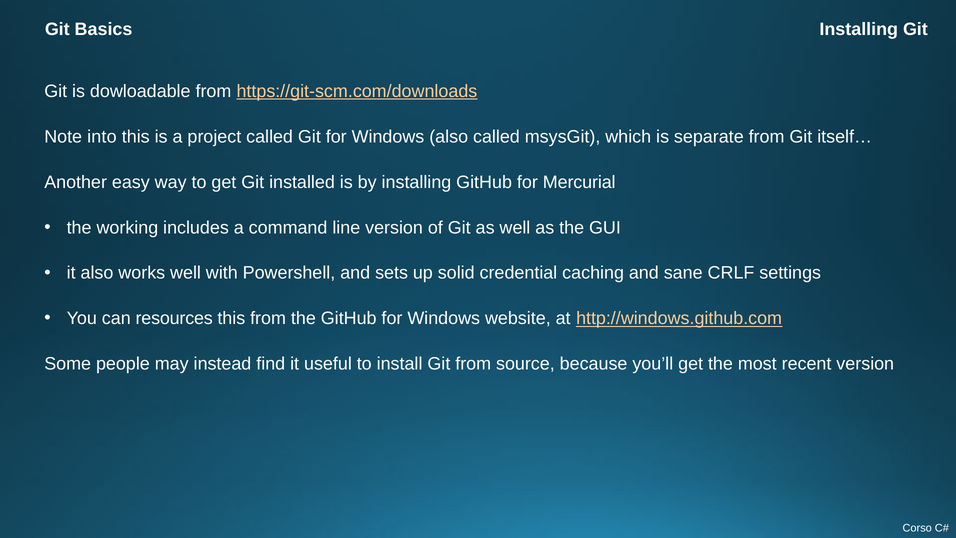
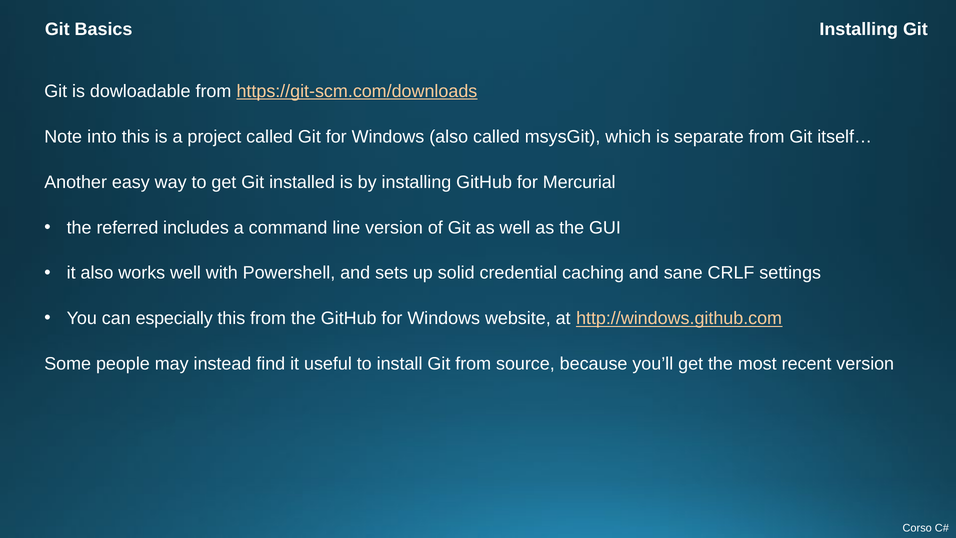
working: working -> referred
resources: resources -> especially
